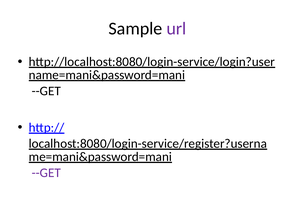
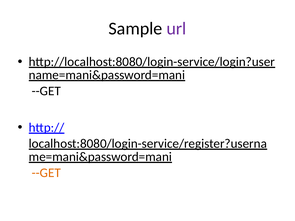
--GET at (46, 173) colour: purple -> orange
